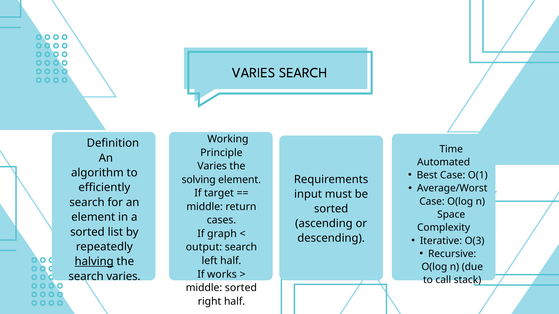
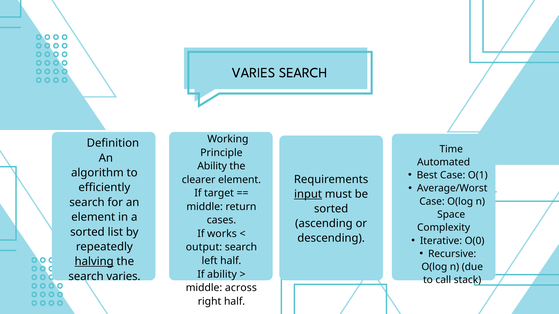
Varies at (212, 166): Varies -> Ability
solving: solving -> clearer
input underline: none -> present
graph: graph -> works
O(3: O(3 -> O(0
If works: works -> ability
middle sorted: sorted -> across
